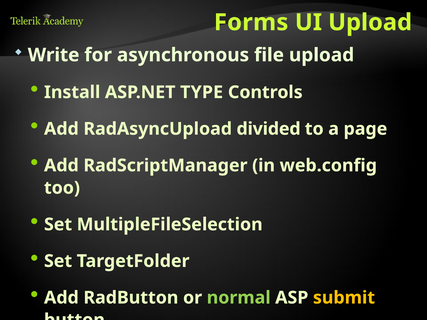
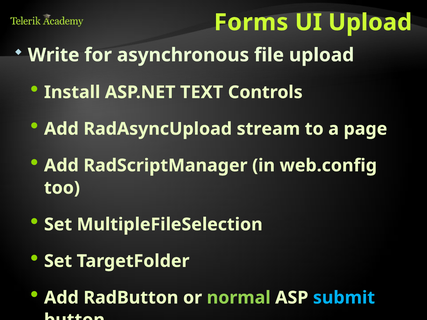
TYPE: TYPE -> TEXT
divided: divided -> stream
submit colour: yellow -> light blue
